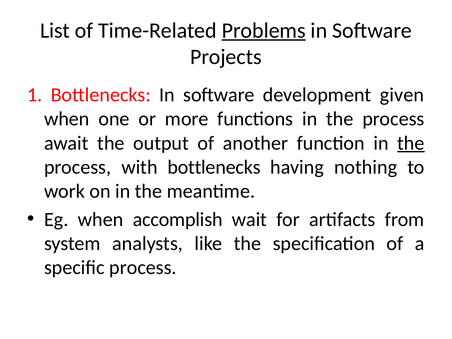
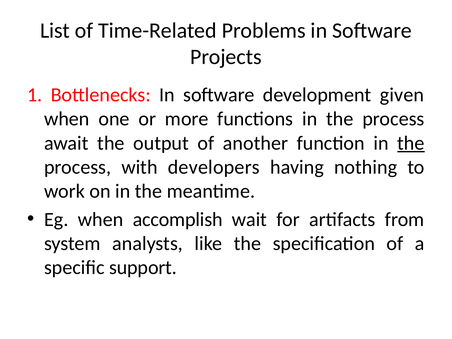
Problems underline: present -> none
with bottlenecks: bottlenecks -> developers
specific process: process -> support
